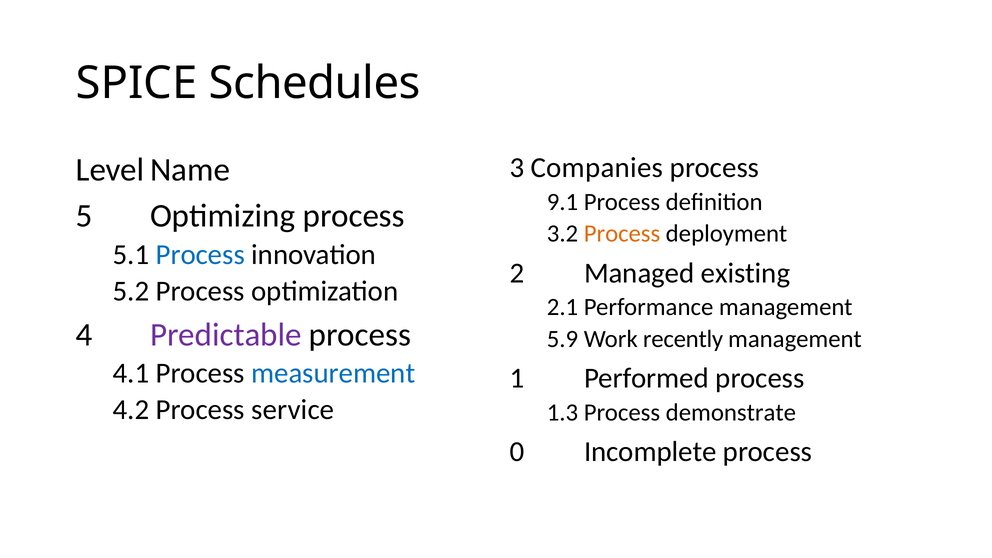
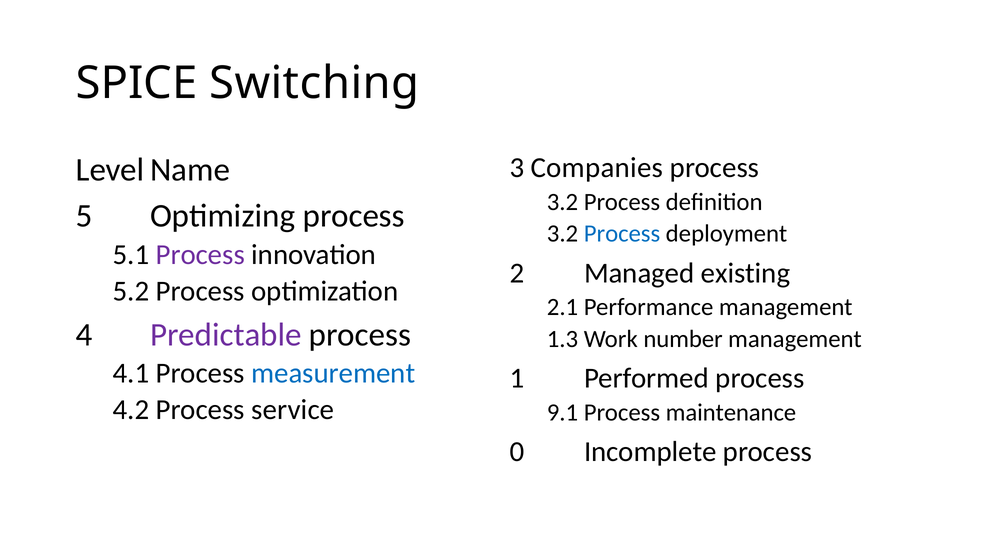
Schedules: Schedules -> Switching
9.1 at (562, 202): 9.1 -> 3.2
Process at (622, 234) colour: orange -> blue
Process at (200, 255) colour: blue -> purple
5.9: 5.9 -> 1.3
recently: recently -> number
1.3: 1.3 -> 9.1
demonstrate: demonstrate -> maintenance
